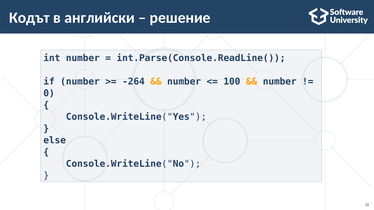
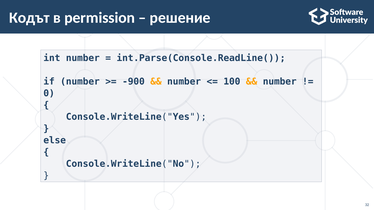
английски: английски -> permission
-264: -264 -> -900
